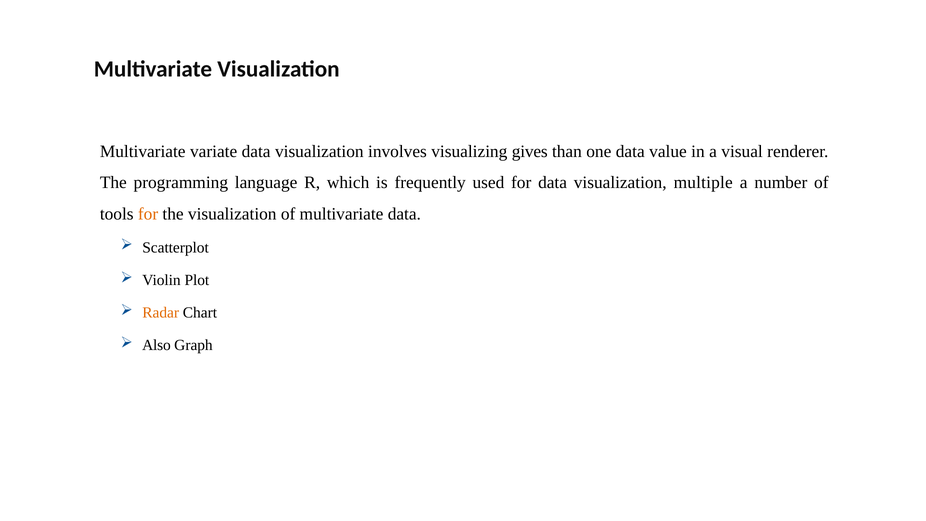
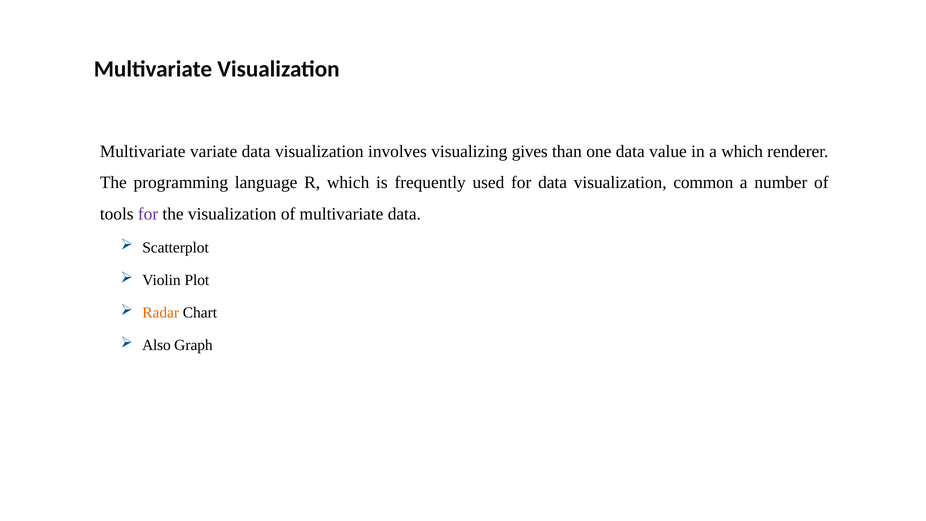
a visual: visual -> which
multiple: multiple -> common
for at (148, 214) colour: orange -> purple
